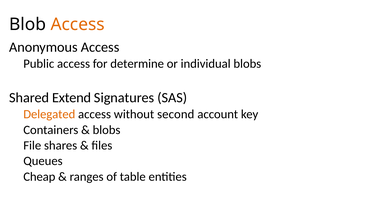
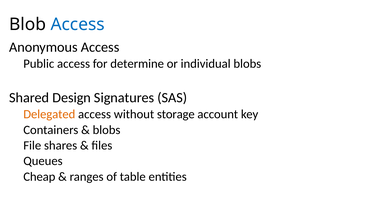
Access at (78, 25) colour: orange -> blue
Extend: Extend -> Design
second: second -> storage
